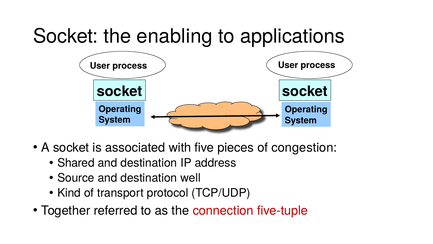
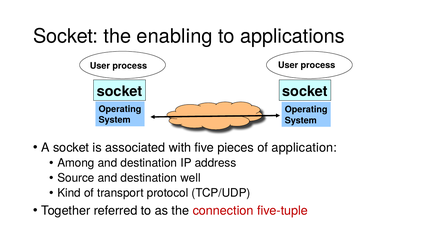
congestion: congestion -> application
Shared: Shared -> Among
